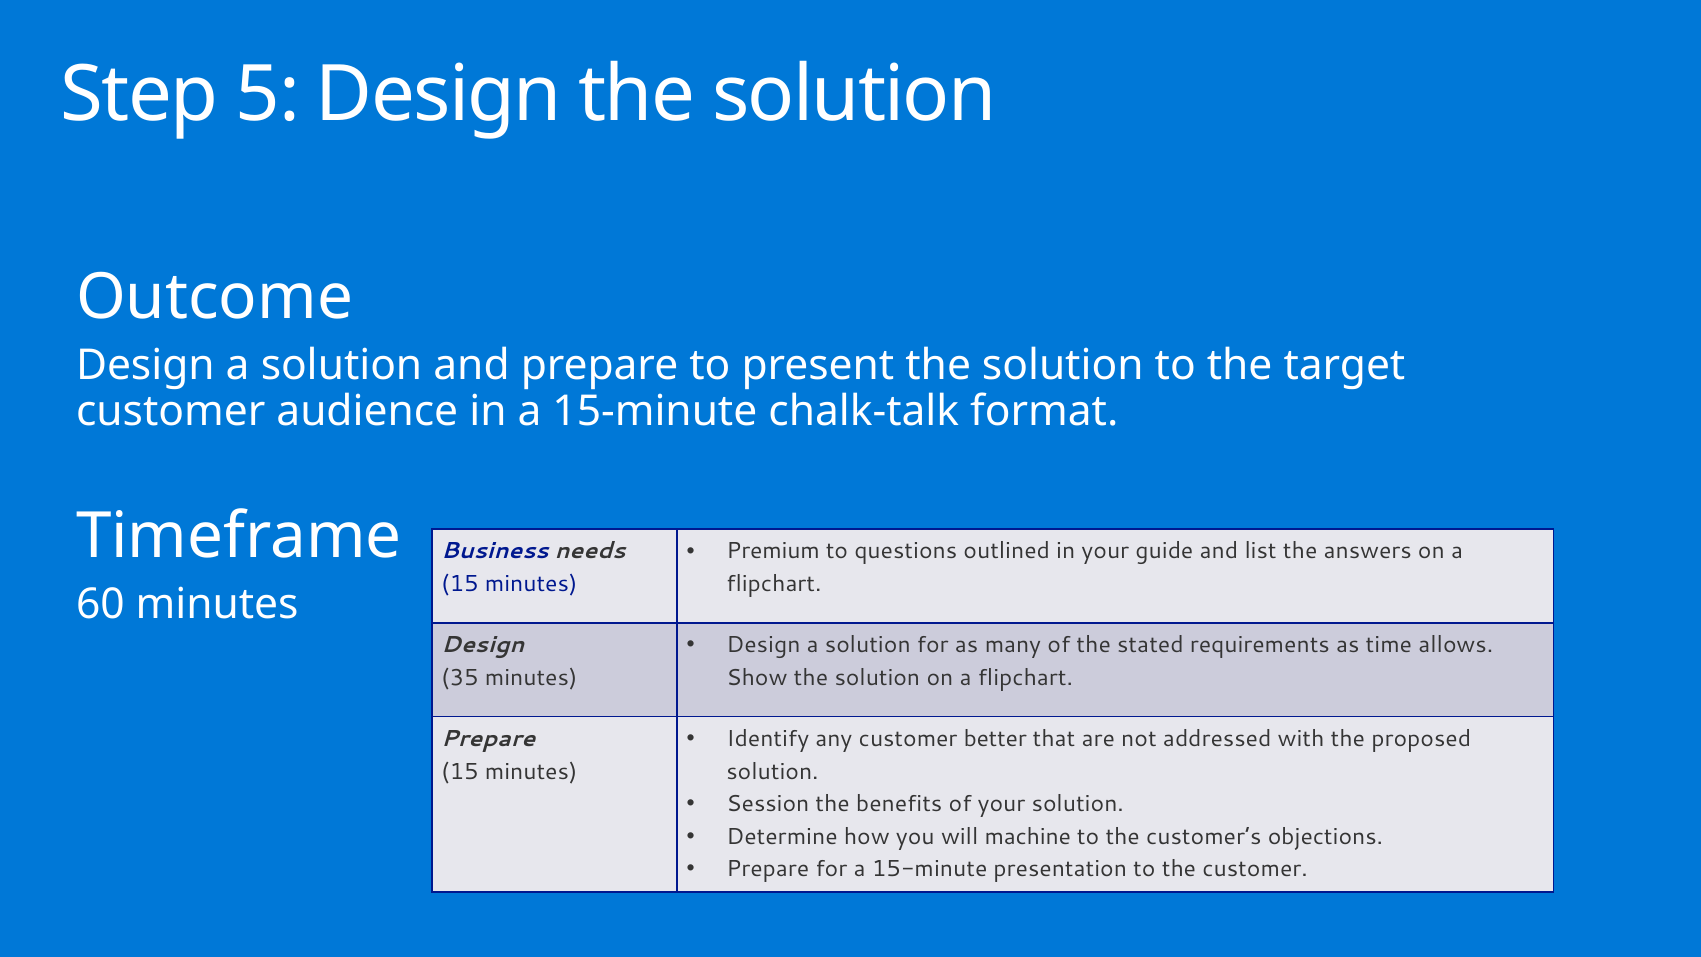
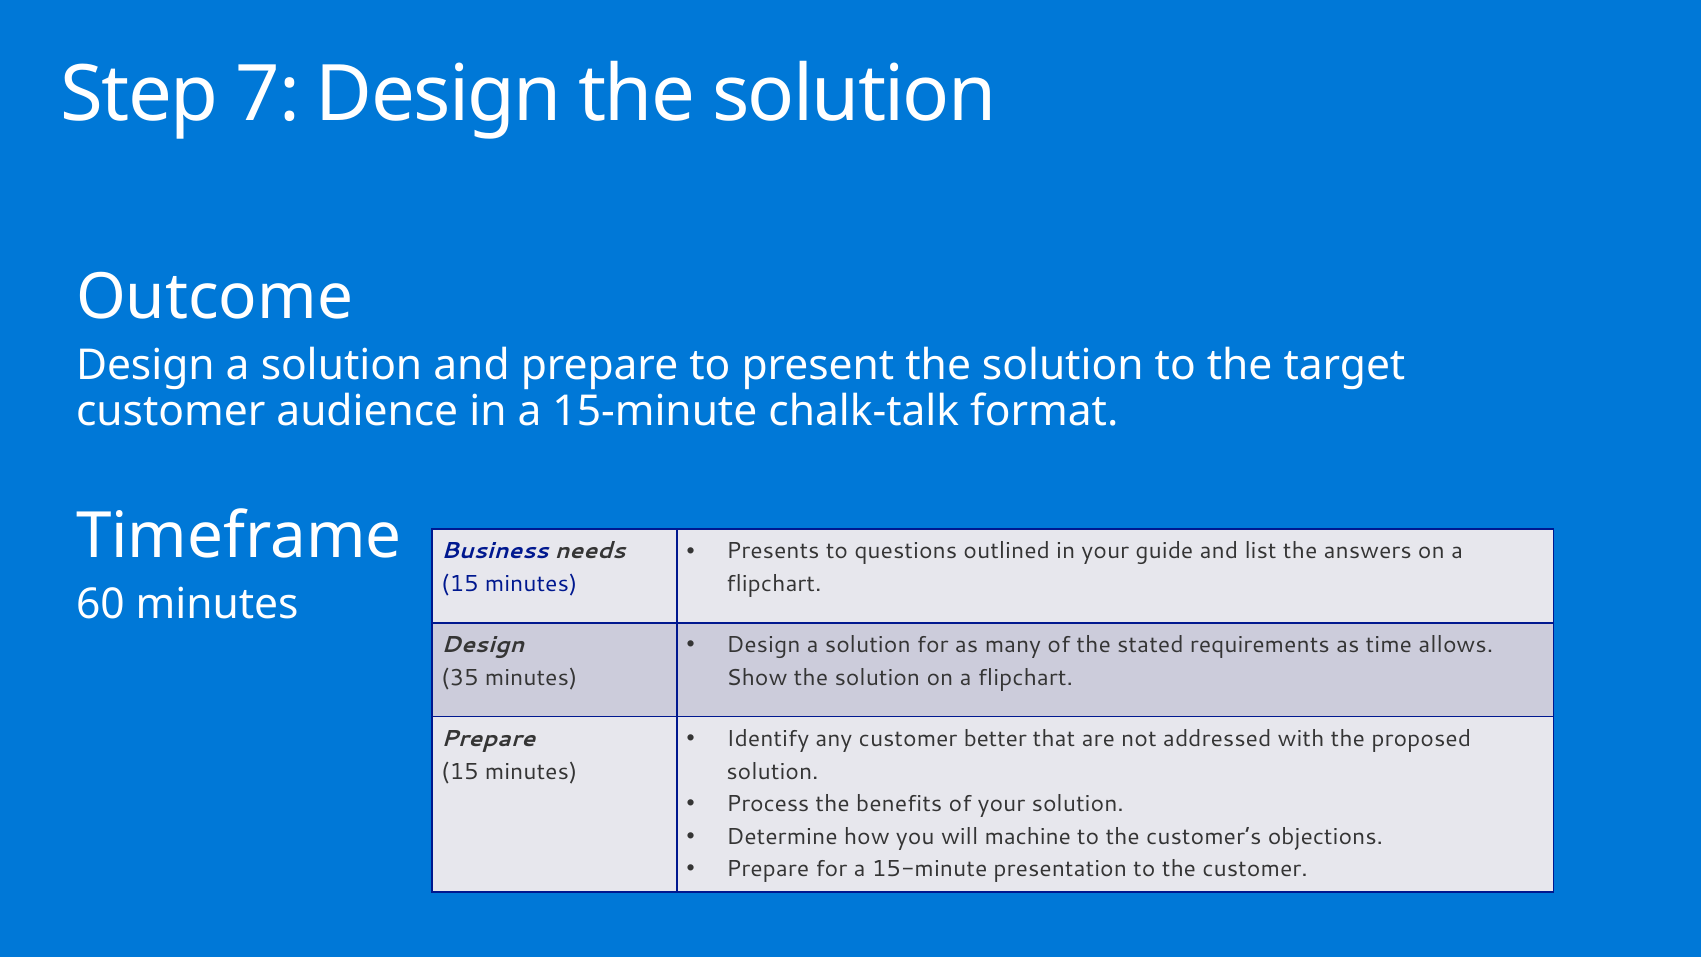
5: 5 -> 7
Premium: Premium -> Presents
Session: Session -> Process
